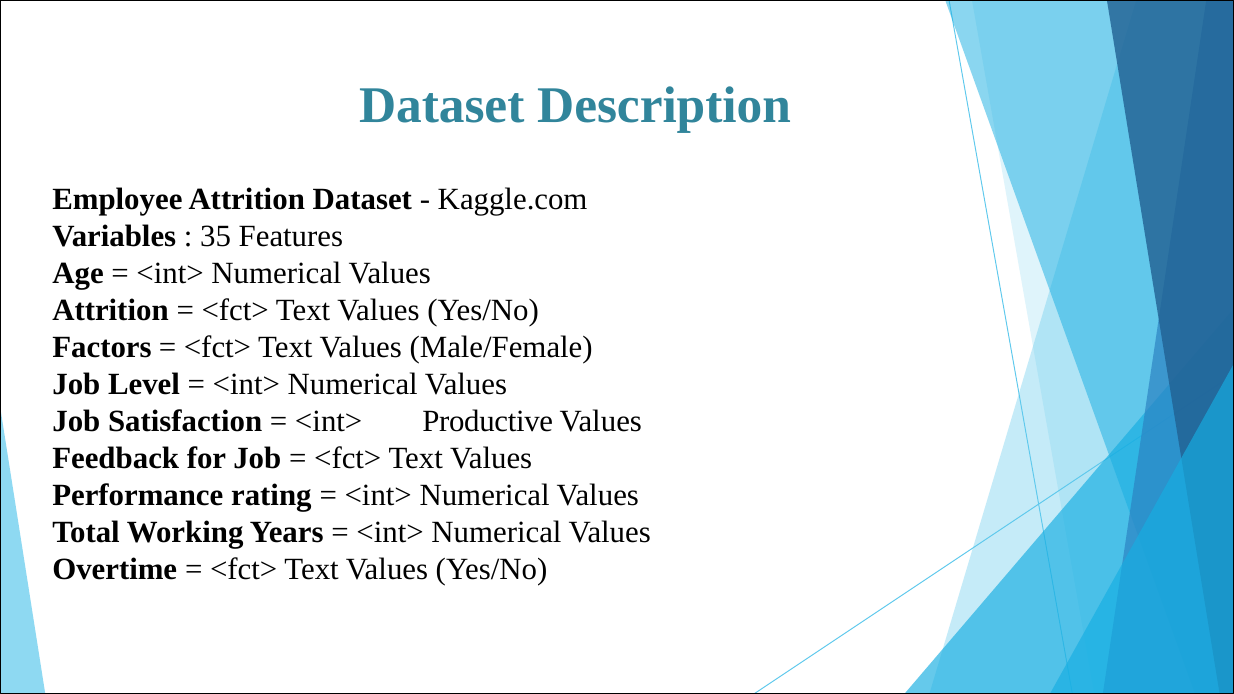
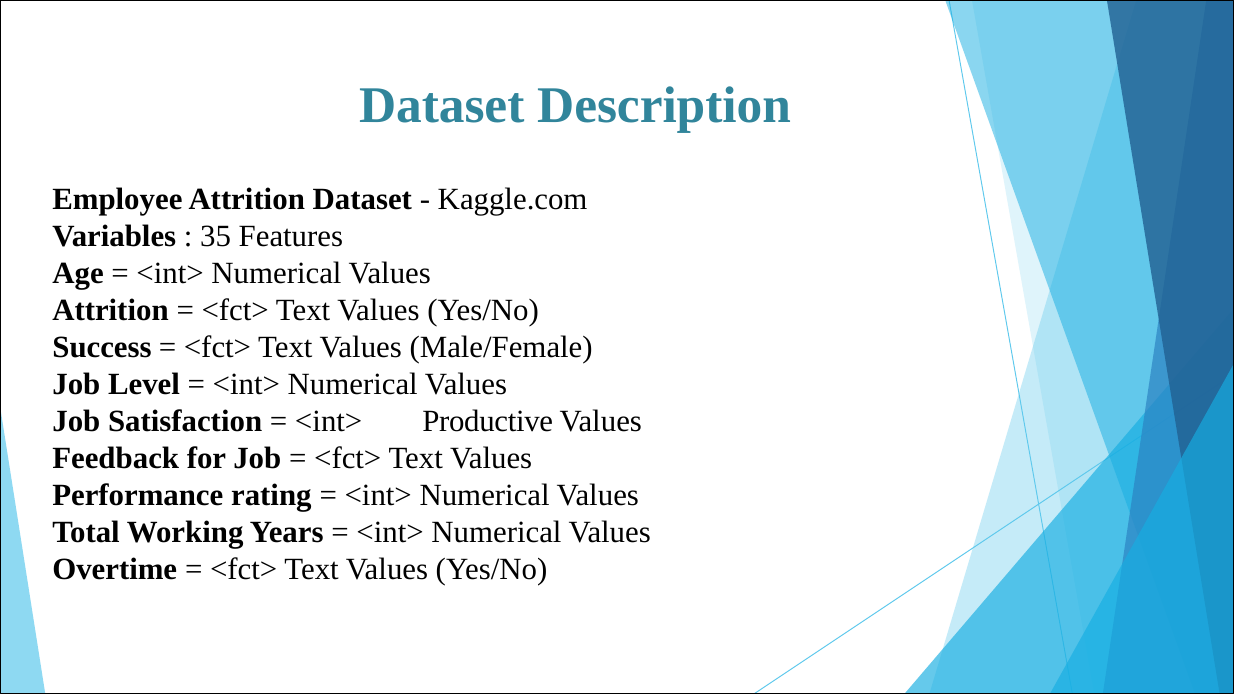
Factors: Factors -> Success
